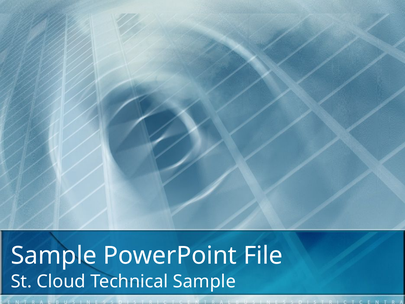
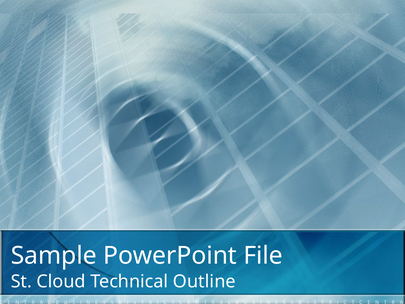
Technical Sample: Sample -> Outline
